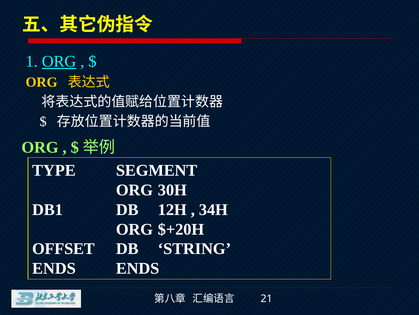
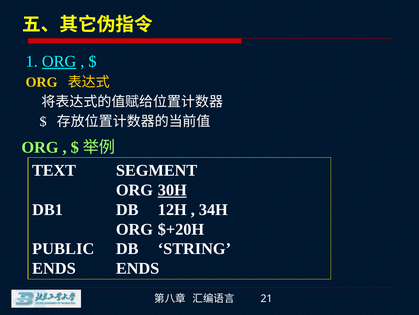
TYPE: TYPE -> TEXT
30H underline: none -> present
OFFSET: OFFSET -> PUBLIC
